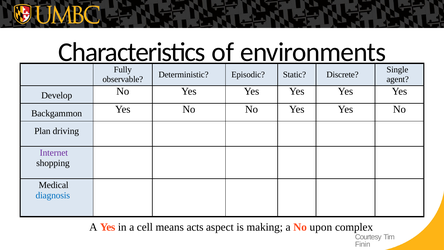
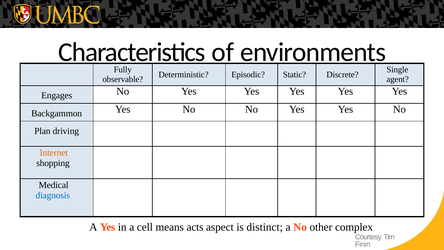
Develop: Develop -> Engages
Internet colour: purple -> orange
making: making -> distinct
upon: upon -> other
